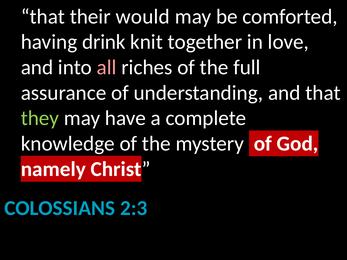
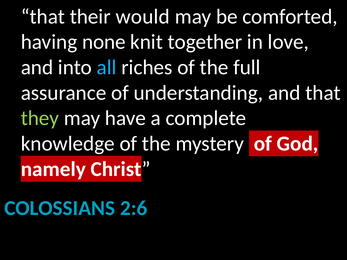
drink: drink -> none
all colour: pink -> light blue
2:3: 2:3 -> 2:6
